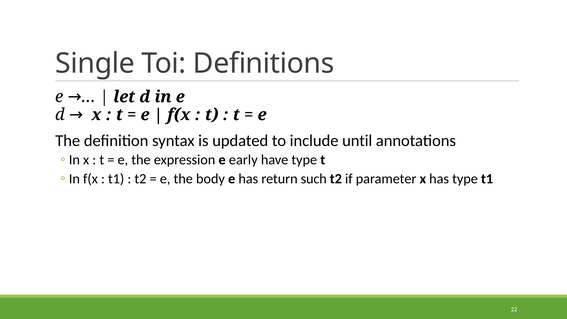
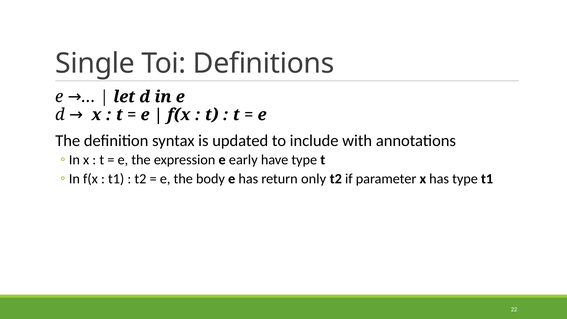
until: until -> with
such: such -> only
